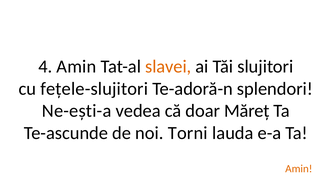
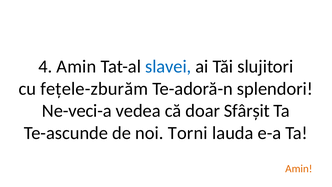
slavei colour: orange -> blue
fețele-slujitori: fețele-slujitori -> fețele-zburăm
Ne-ești-a: Ne-ești-a -> Ne-veci-a
Măreț: Măreț -> Sfârșit
